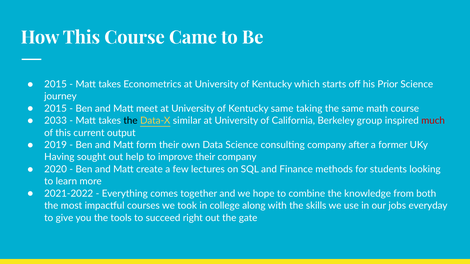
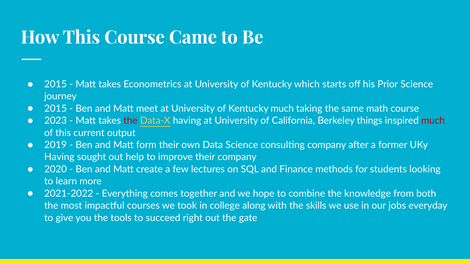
Kentucky same: same -> much
2033: 2033 -> 2023
the at (130, 121) colour: black -> red
Data-X similar: similar -> having
group: group -> things
